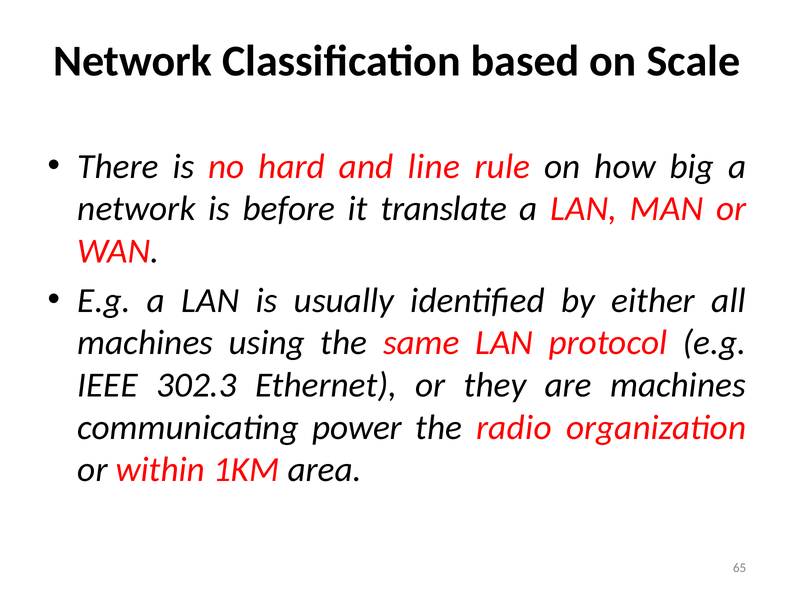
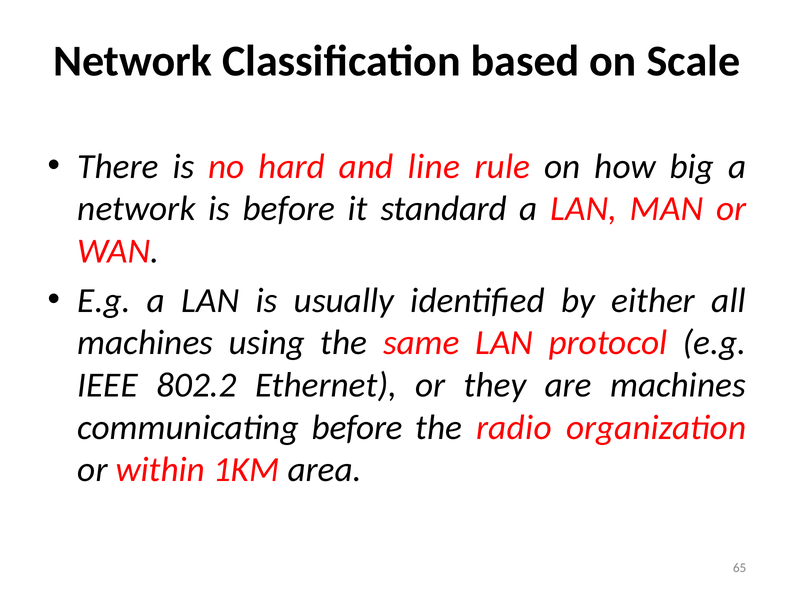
translate: translate -> standard
302.3: 302.3 -> 802.2
communicating power: power -> before
